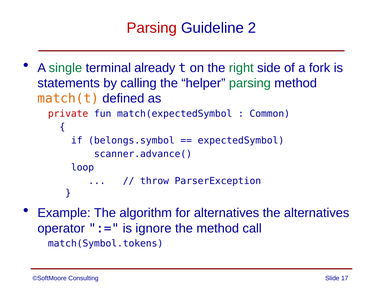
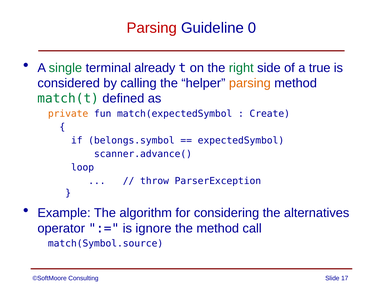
2: 2 -> 0
fork: fork -> true
statements: statements -> considered
parsing at (250, 83) colour: green -> orange
match(t colour: orange -> green
private colour: red -> orange
Common: Common -> Create
for alternatives: alternatives -> considering
match(Symbol.tokens: match(Symbol.tokens -> match(Symbol.source
